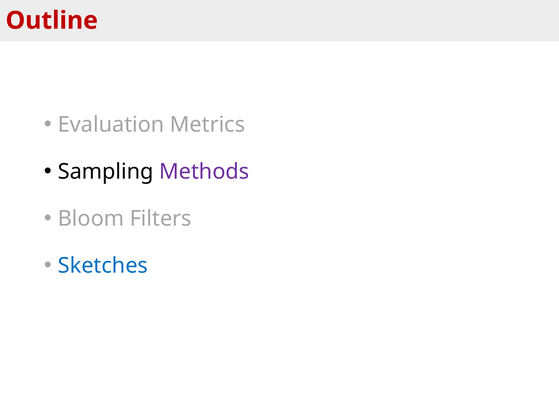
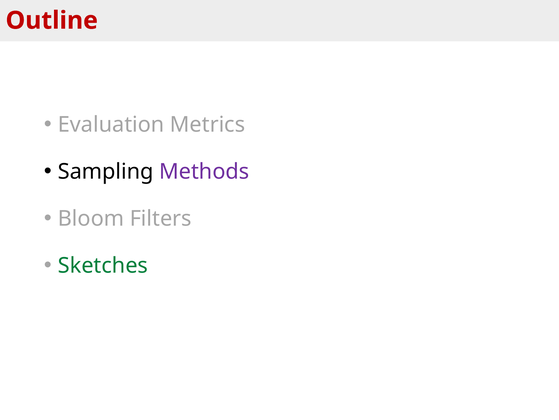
Sketches colour: blue -> green
